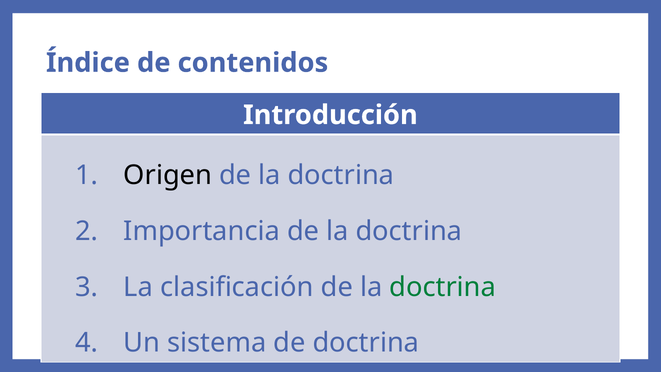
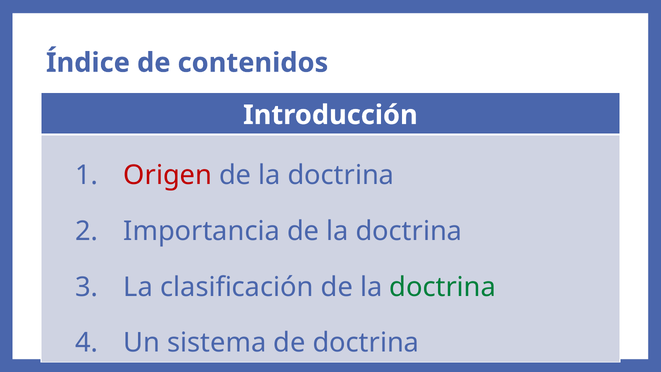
Origen colour: black -> red
